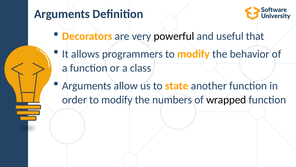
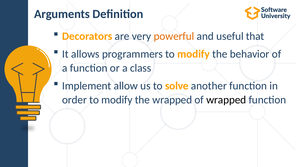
powerful colour: black -> orange
Arguments at (87, 86): Arguments -> Implement
state: state -> solve
the numbers: numbers -> wrapped
